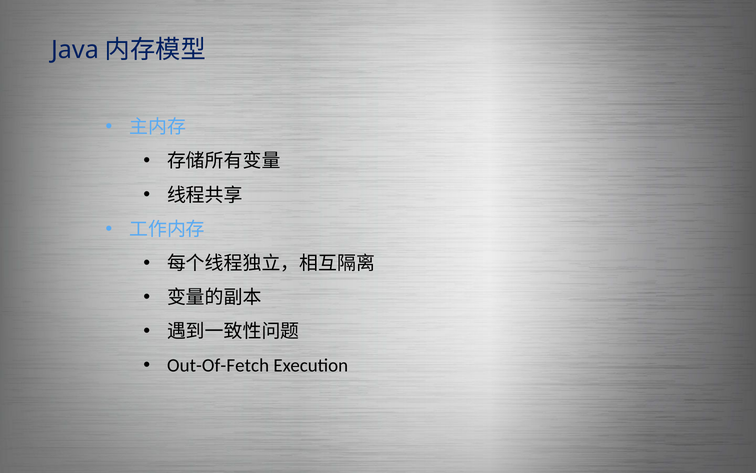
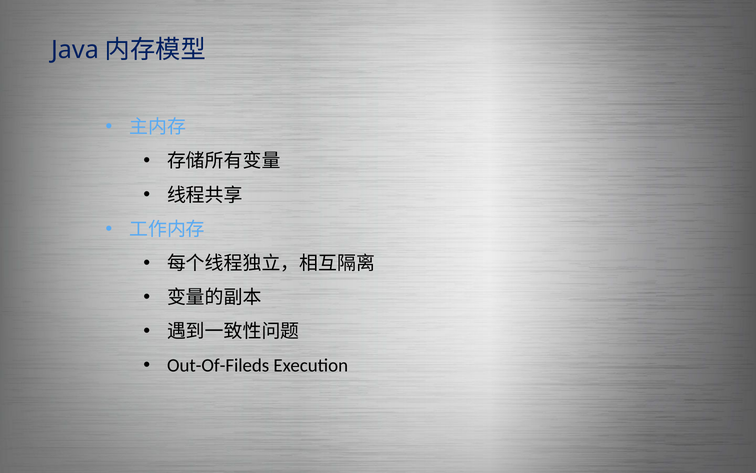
Out-Of-Fetch: Out-Of-Fetch -> Out-Of-Fileds
